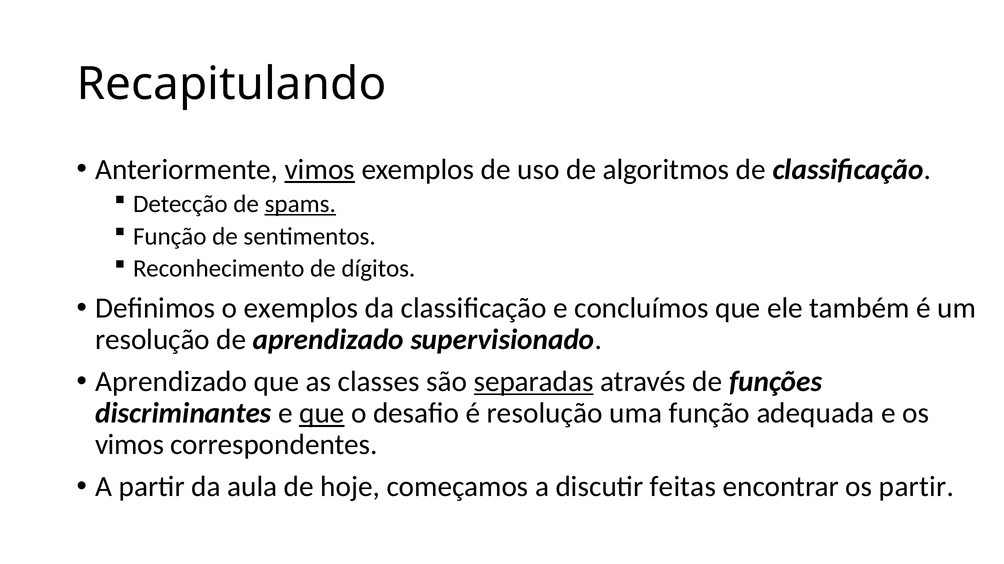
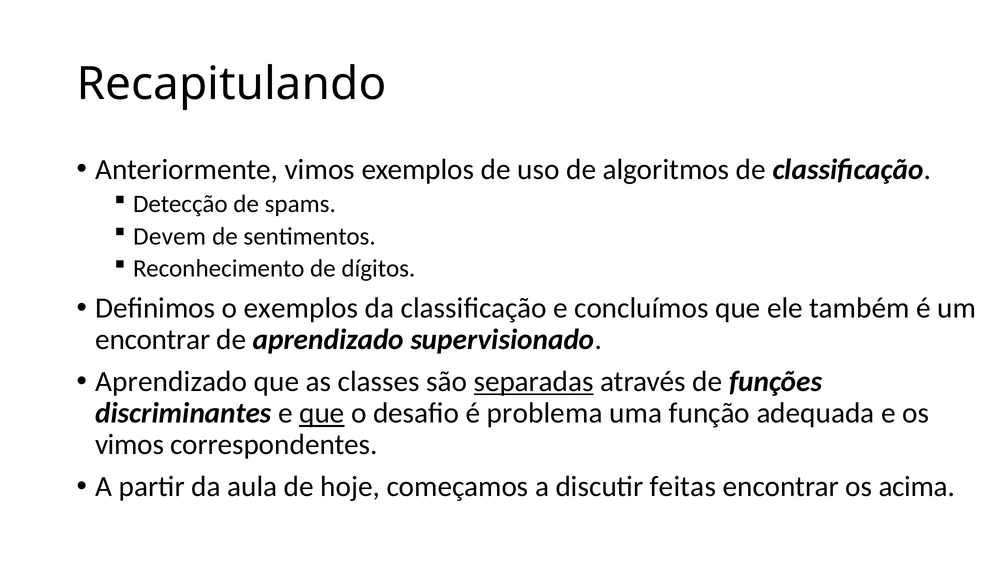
vimos at (320, 170) underline: present -> none
spams underline: present -> none
Função at (170, 237): Função -> Devem
resolução at (153, 340): resolução -> encontrar
é resolução: resolução -> problema
os partir: partir -> acima
